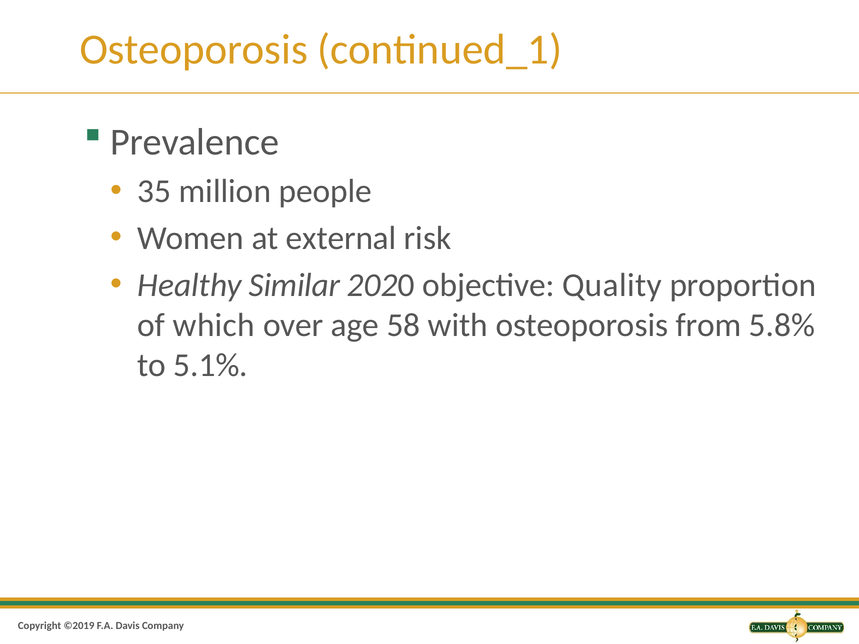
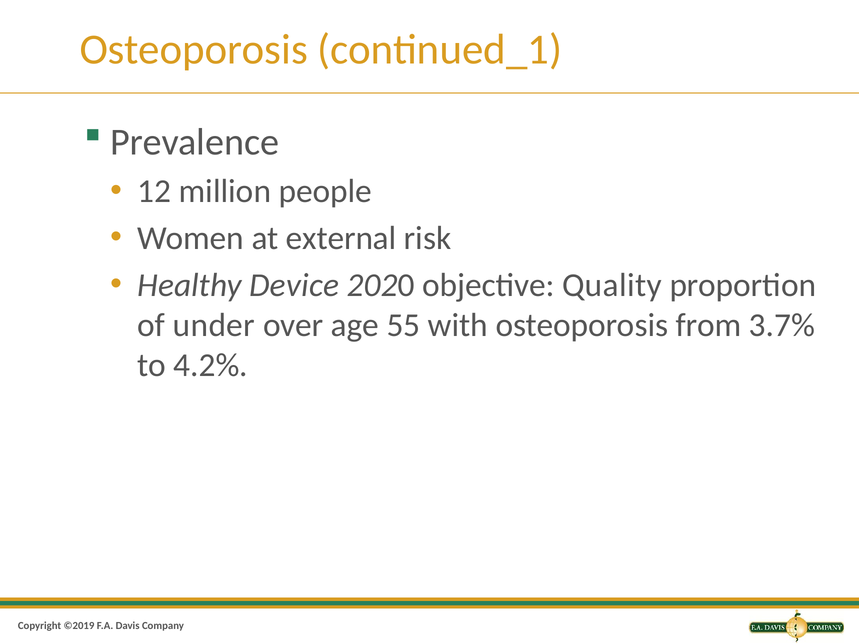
35: 35 -> 12
Similar: Similar -> Device
which: which -> under
58: 58 -> 55
5.8%: 5.8% -> 3.7%
5.1%: 5.1% -> 4.2%
